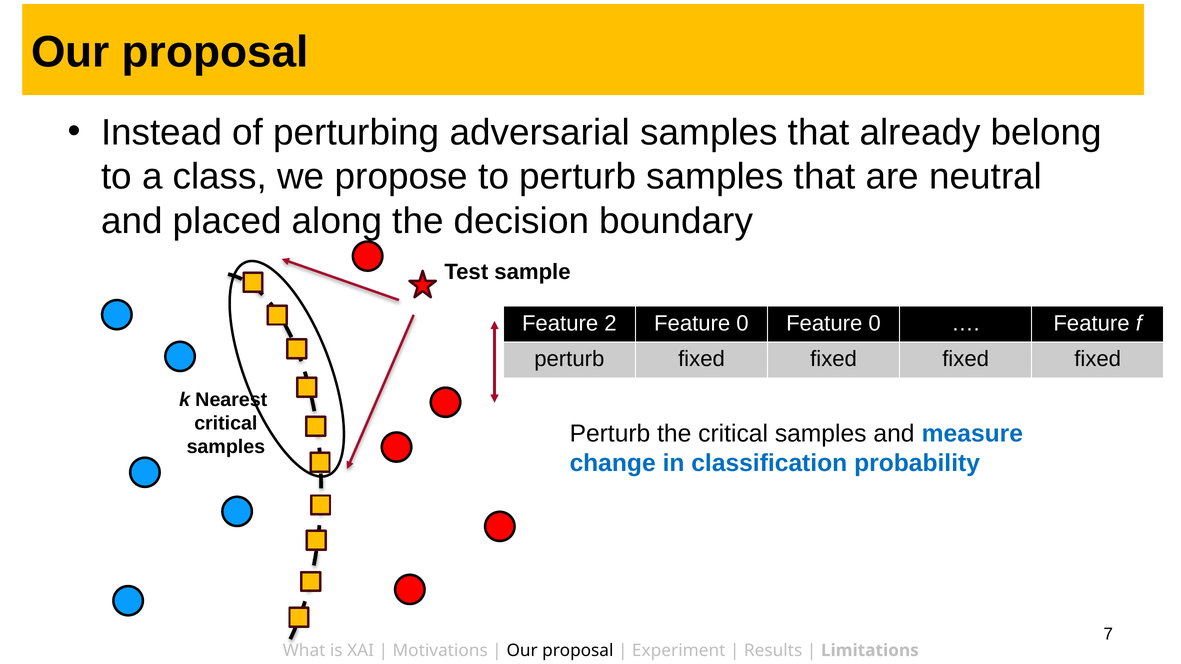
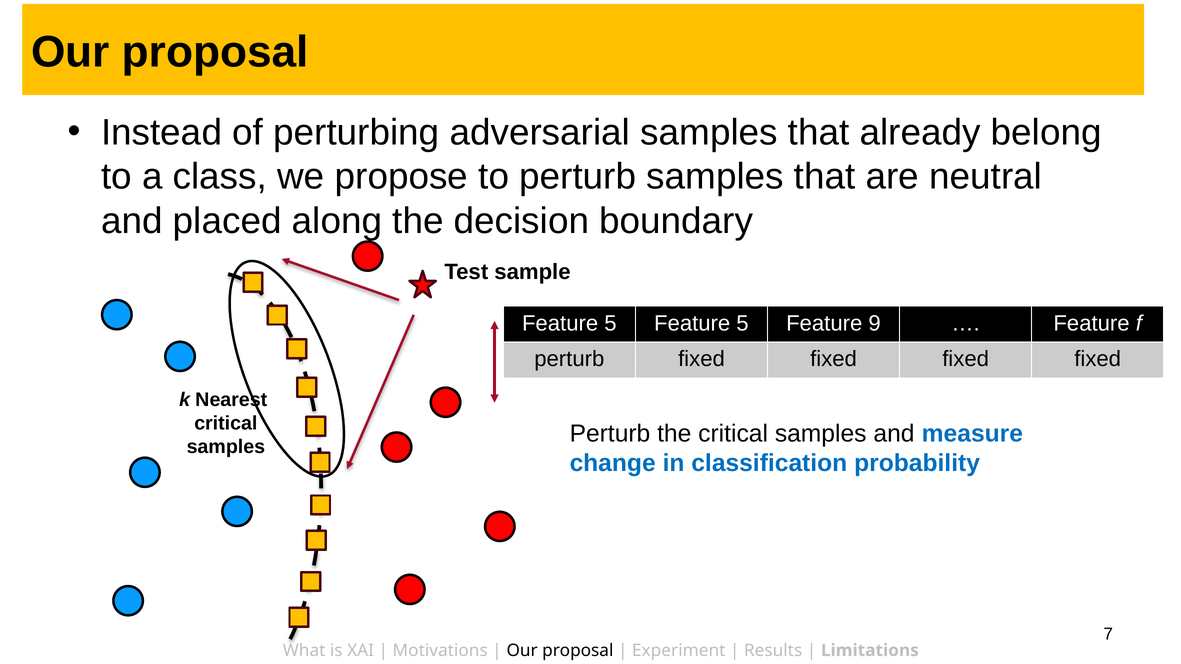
2 at (610, 323): 2 -> 5
0 at (743, 323): 0 -> 5
0 at (875, 323): 0 -> 9
